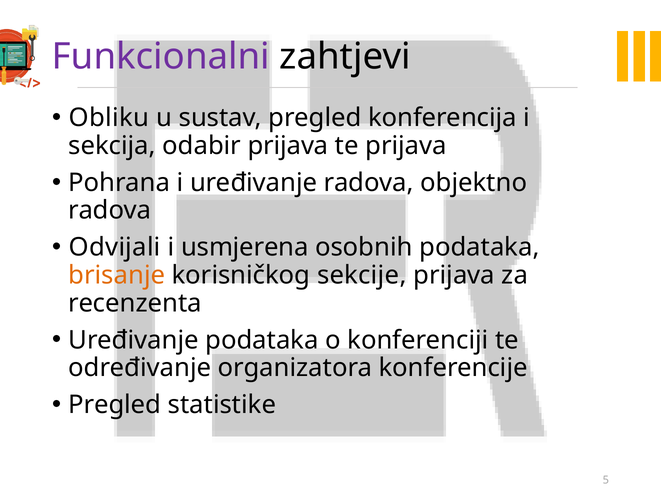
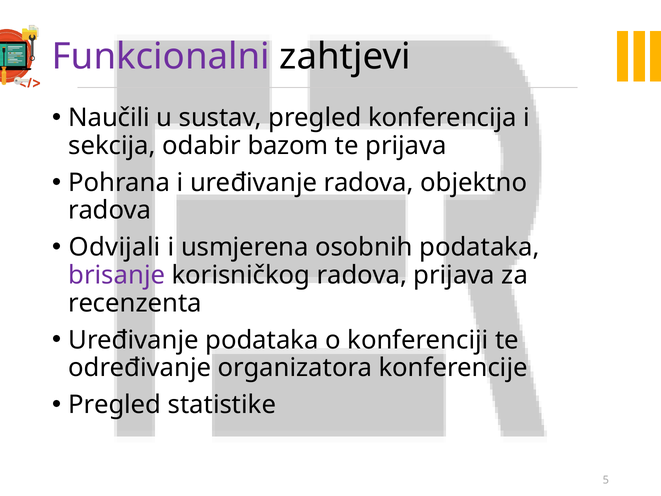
Obliku: Obliku -> Naučili
odabir prijava: prijava -> bazom
brisanje colour: orange -> purple
korisničkog sekcije: sekcije -> radova
